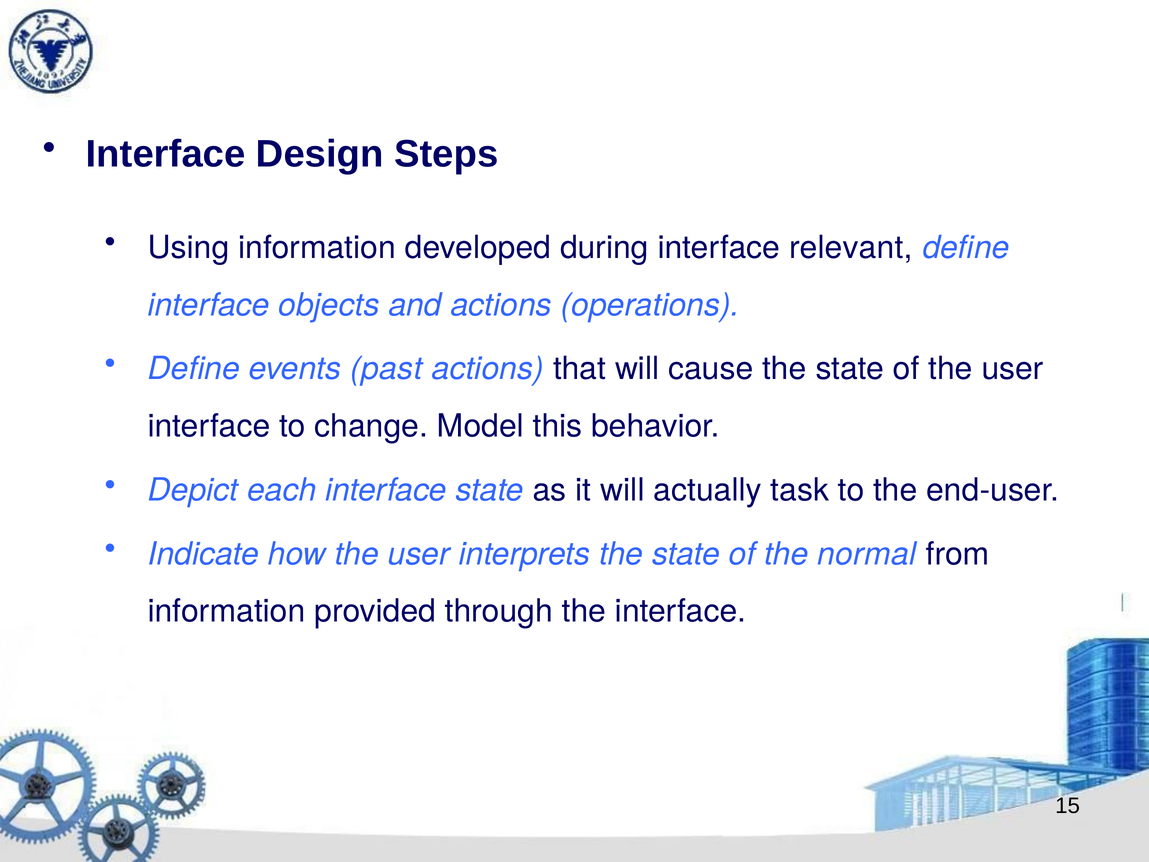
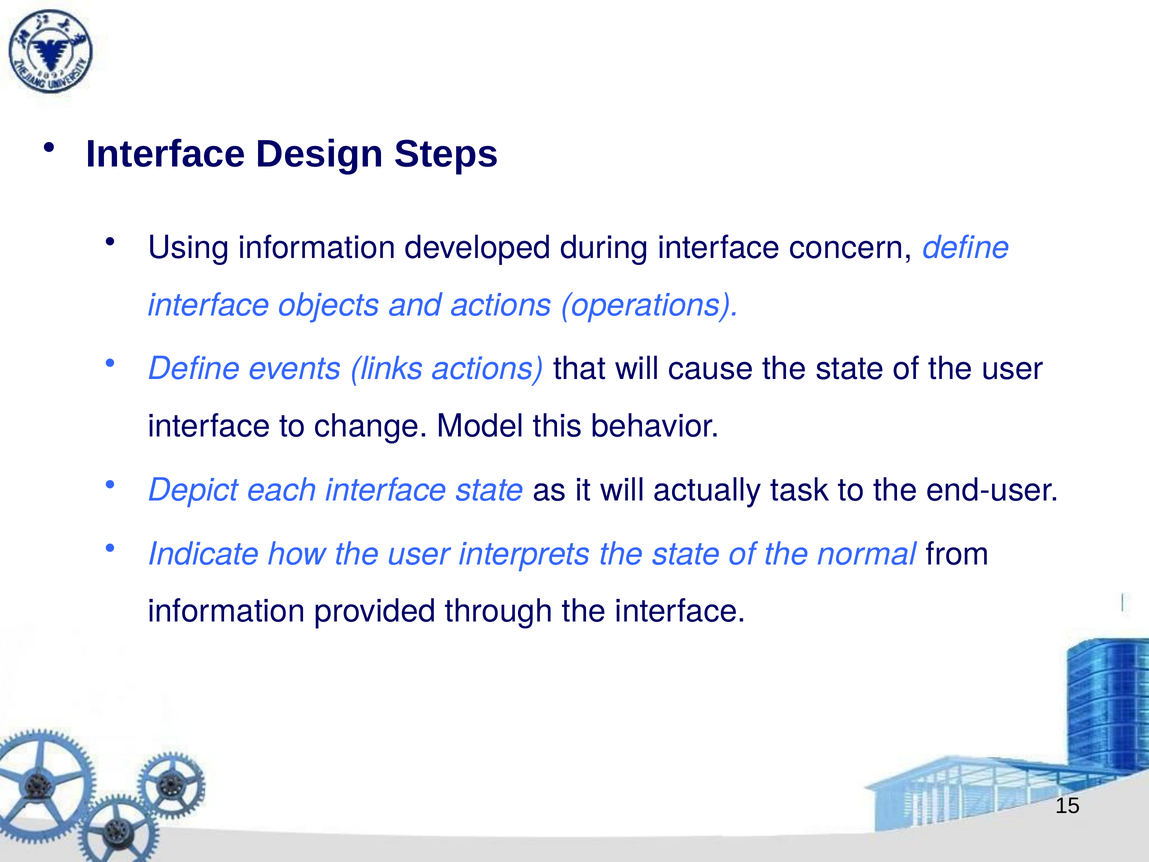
relevant: relevant -> concern
past: past -> links
